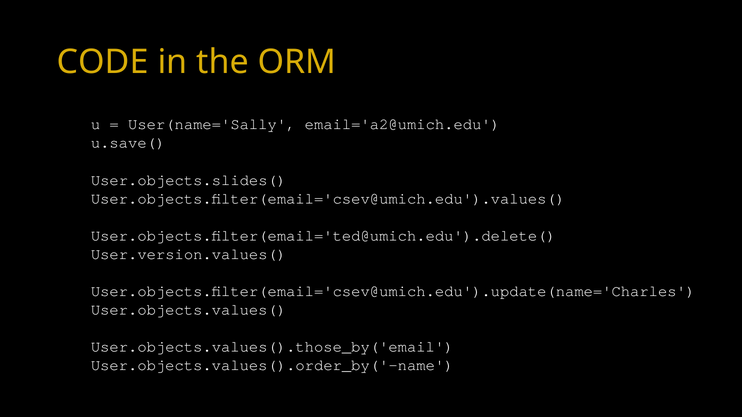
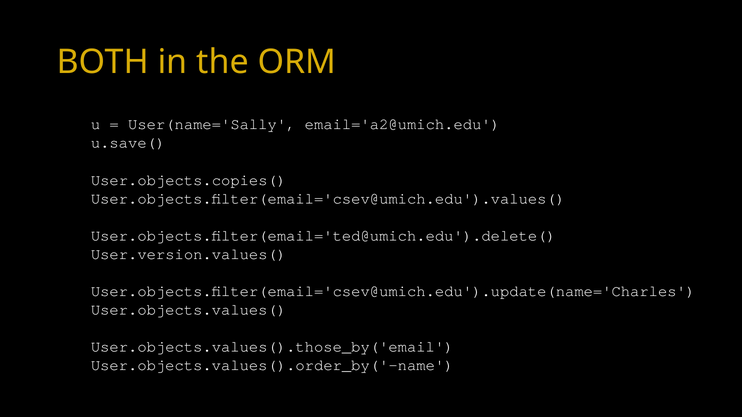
CODE: CODE -> BOTH
User.objects.slides(: User.objects.slides( -> User.objects.copies(
